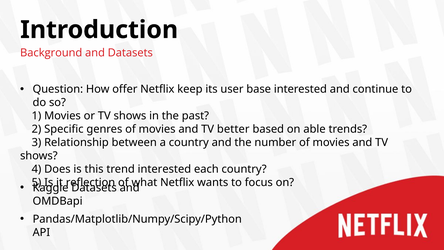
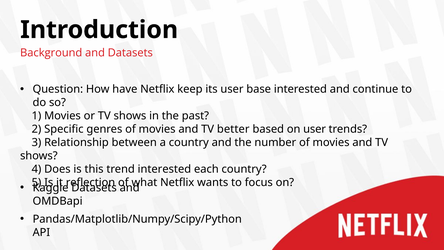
offer: offer -> have
on able: able -> user
